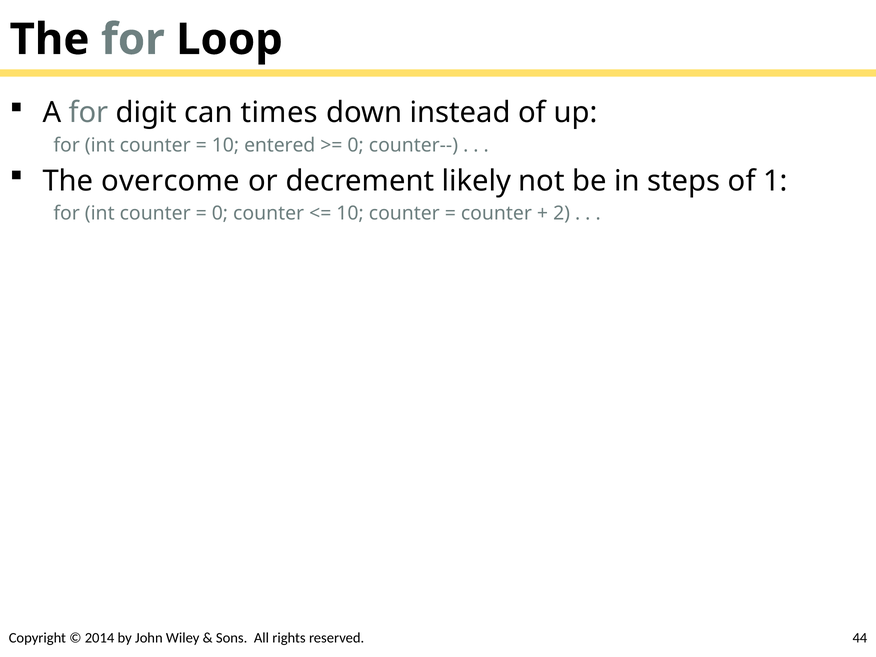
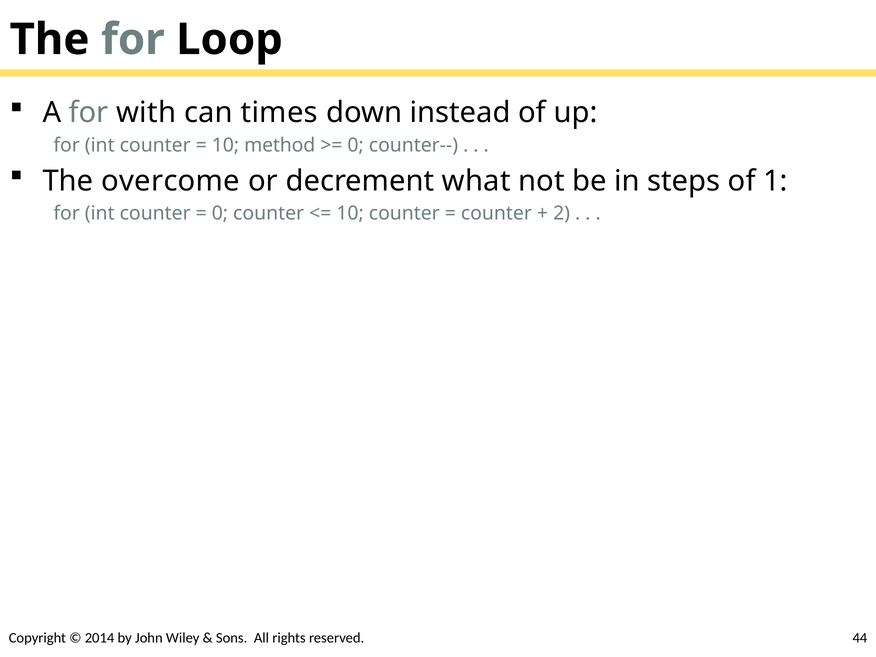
digit: digit -> with
entered: entered -> method
likely: likely -> what
